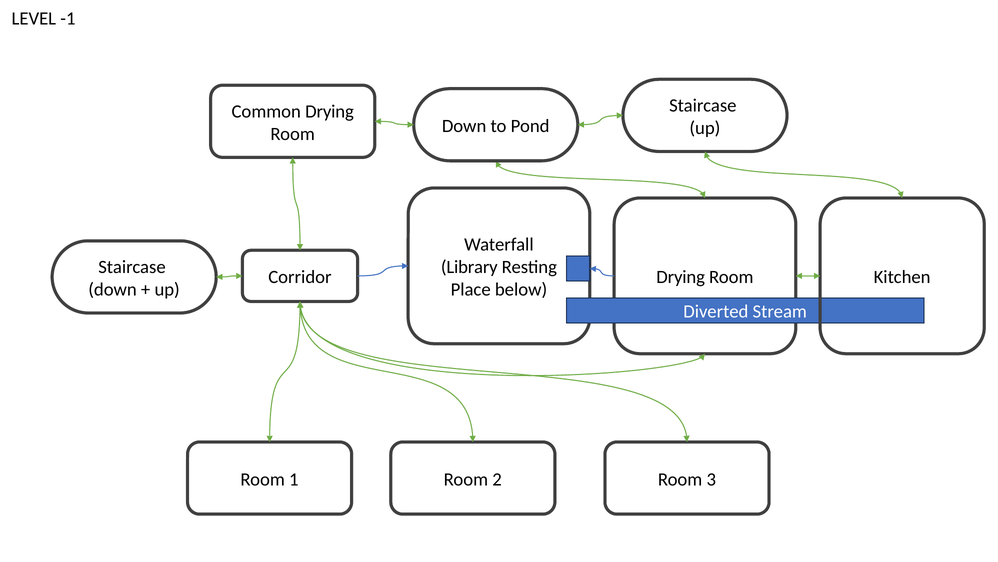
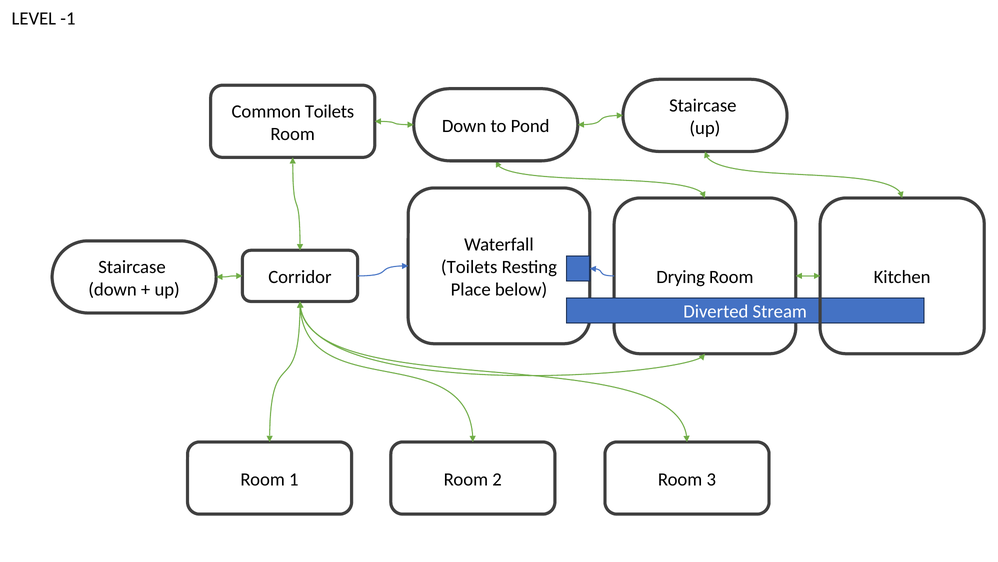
Common Drying: Drying -> Toilets
Library at (469, 267): Library -> Toilets
